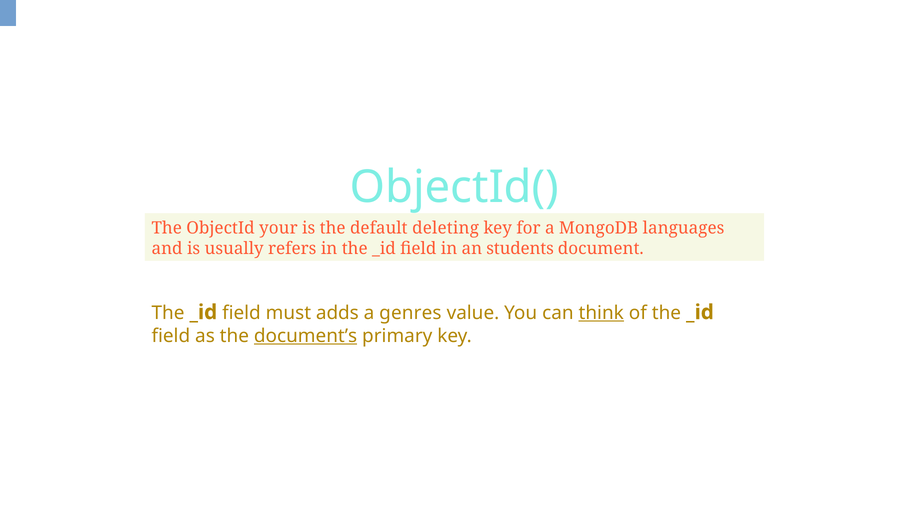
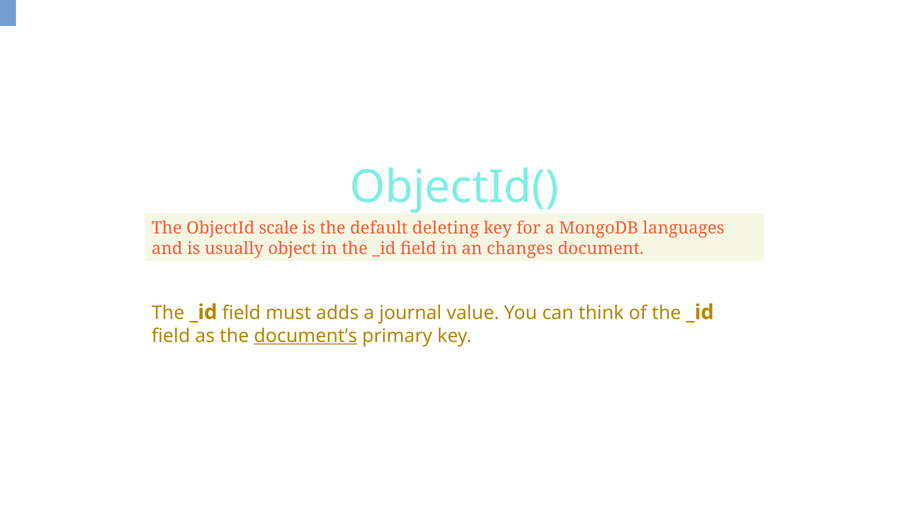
your: your -> scale
refers: refers -> object
students: students -> changes
genres: genres -> journal
think underline: present -> none
